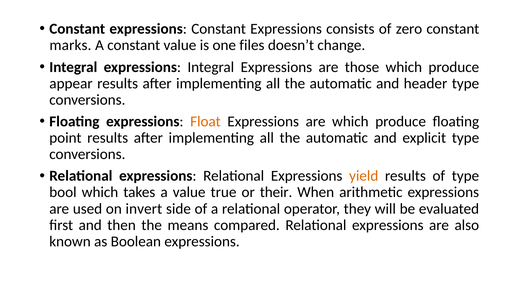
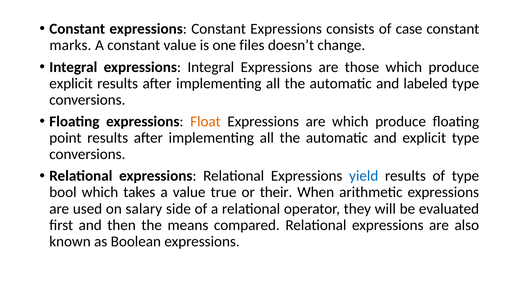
zero: zero -> case
appear at (71, 83): appear -> explicit
header: header -> labeled
yield colour: orange -> blue
invert: invert -> salary
